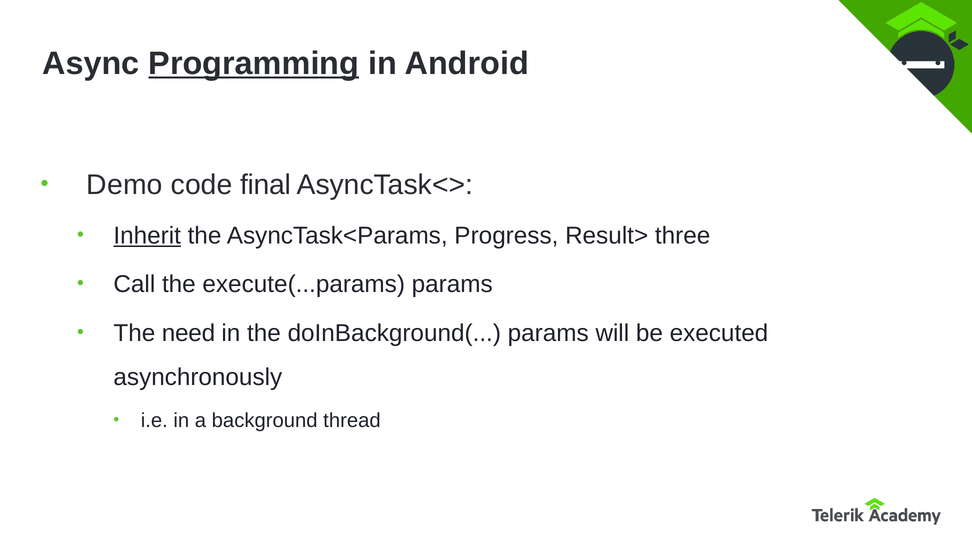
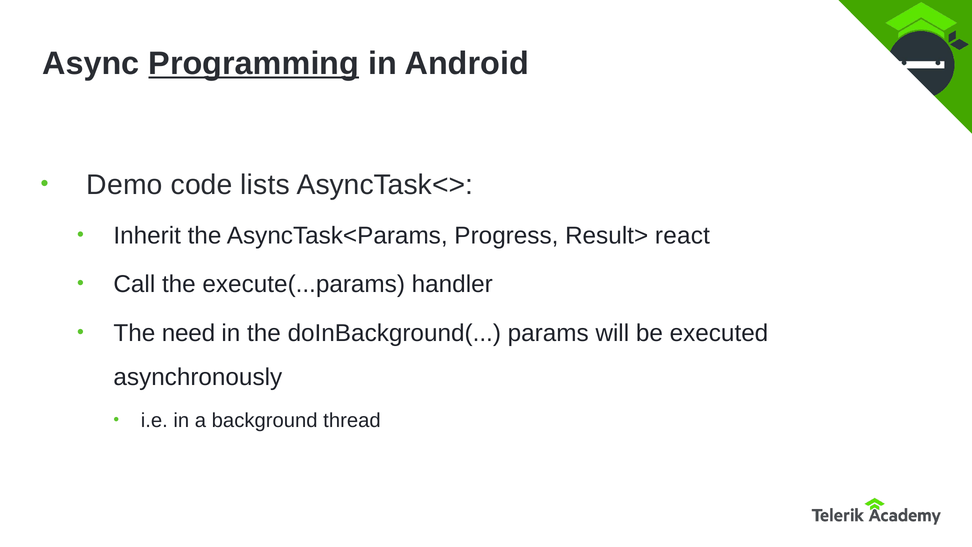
final: final -> lists
Inherit underline: present -> none
three: three -> react
execute(...params params: params -> handler
